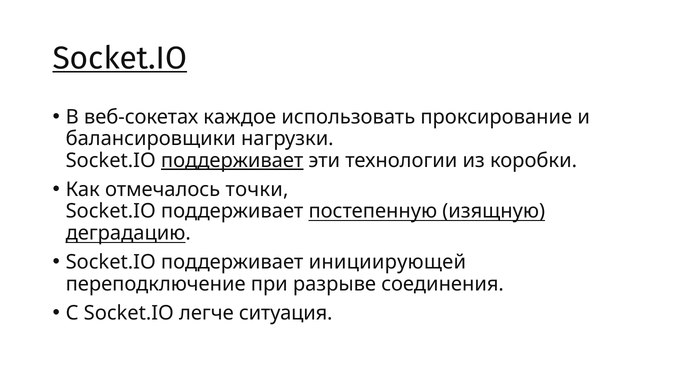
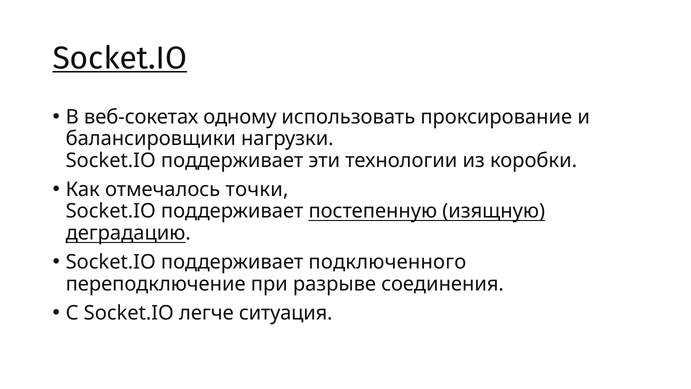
каждое: каждое -> одному
поддерживает at (232, 160) underline: present -> none
инициирующей: инициирующей -> подключенного
